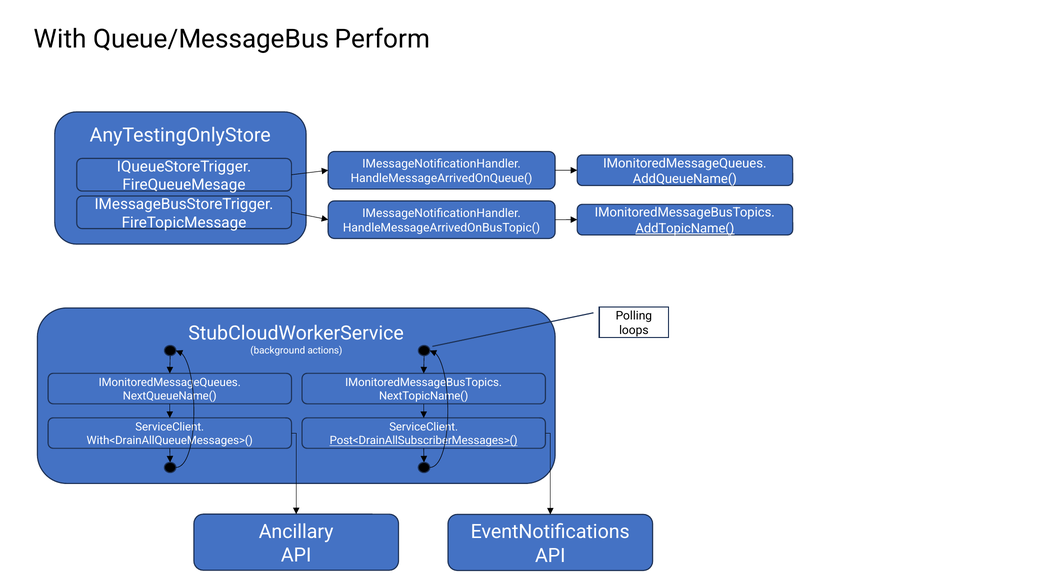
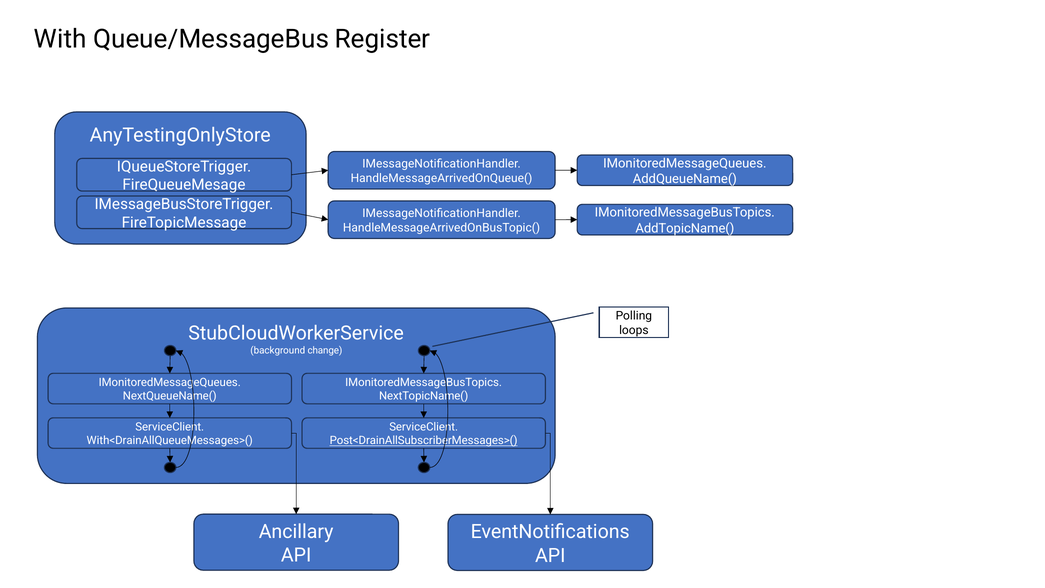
Perform: Perform -> Register
AddTopicName( underline: present -> none
actions: actions -> change
